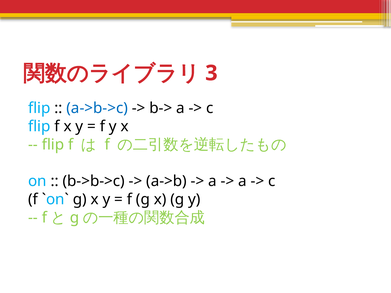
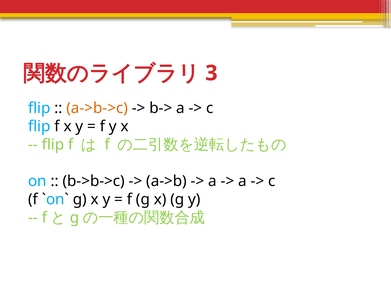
a->b->c colour: blue -> orange
